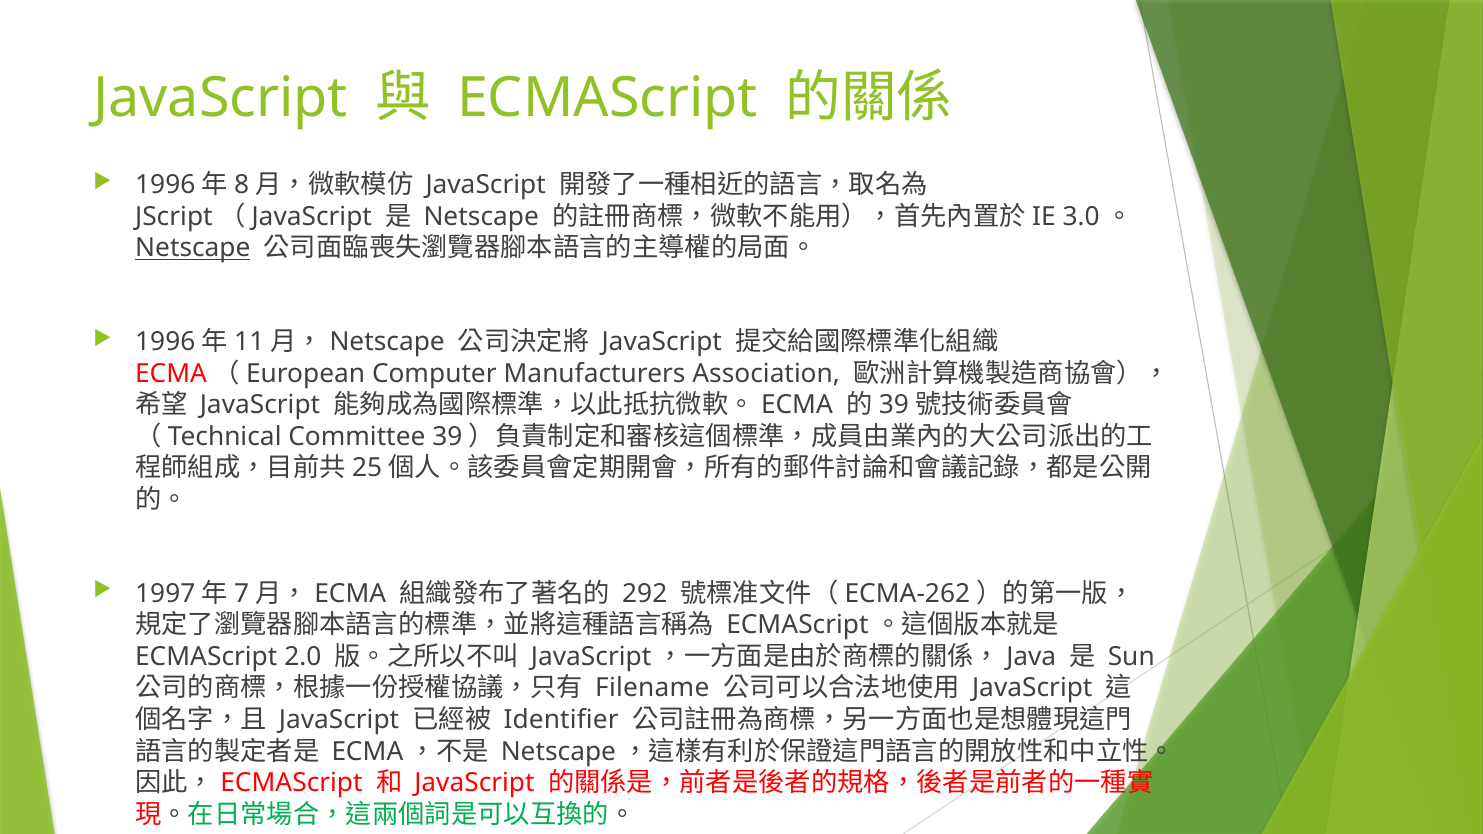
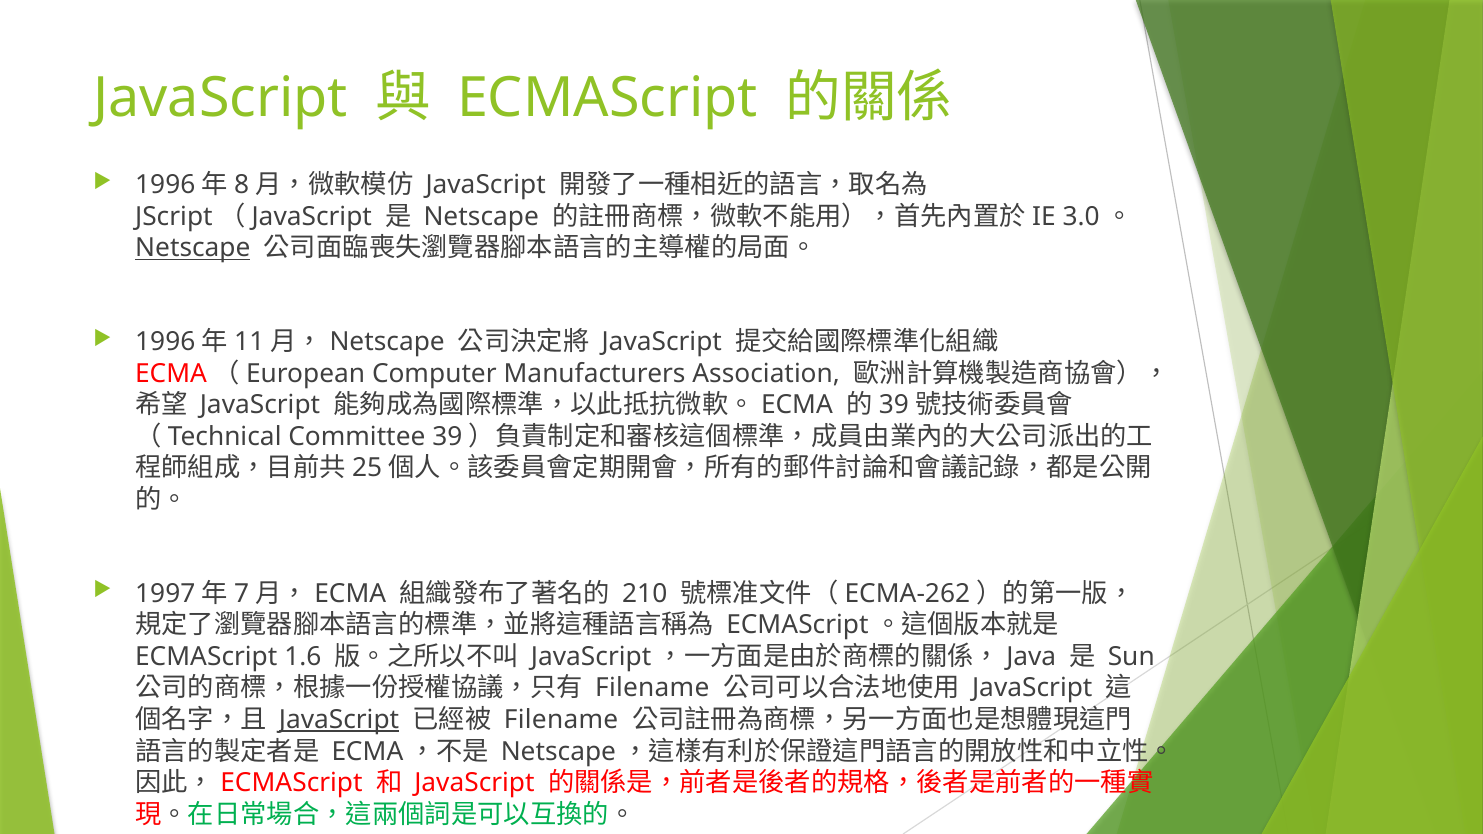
292: 292 -> 210
2.0: 2.0 -> 1.6
JavaScript at (339, 720) underline: none -> present
Identifier at (561, 720): Identifier -> Filename
